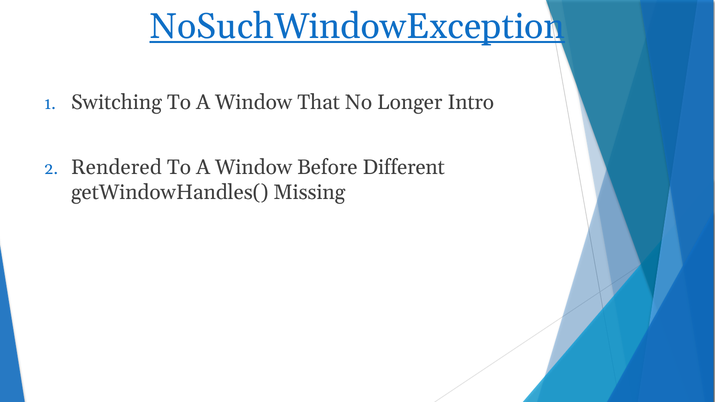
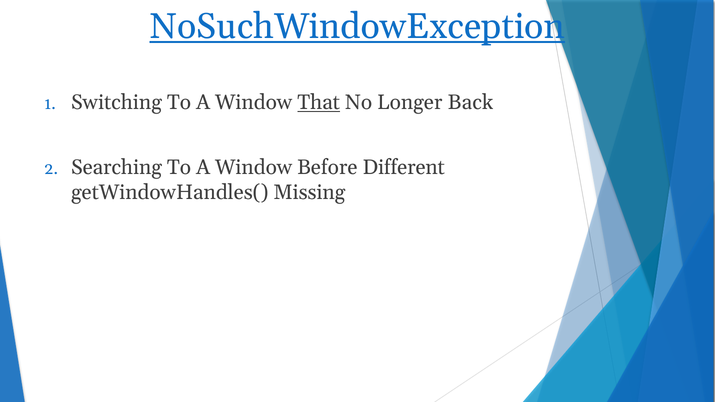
That underline: none -> present
Intro: Intro -> Back
Rendered: Rendered -> Searching
